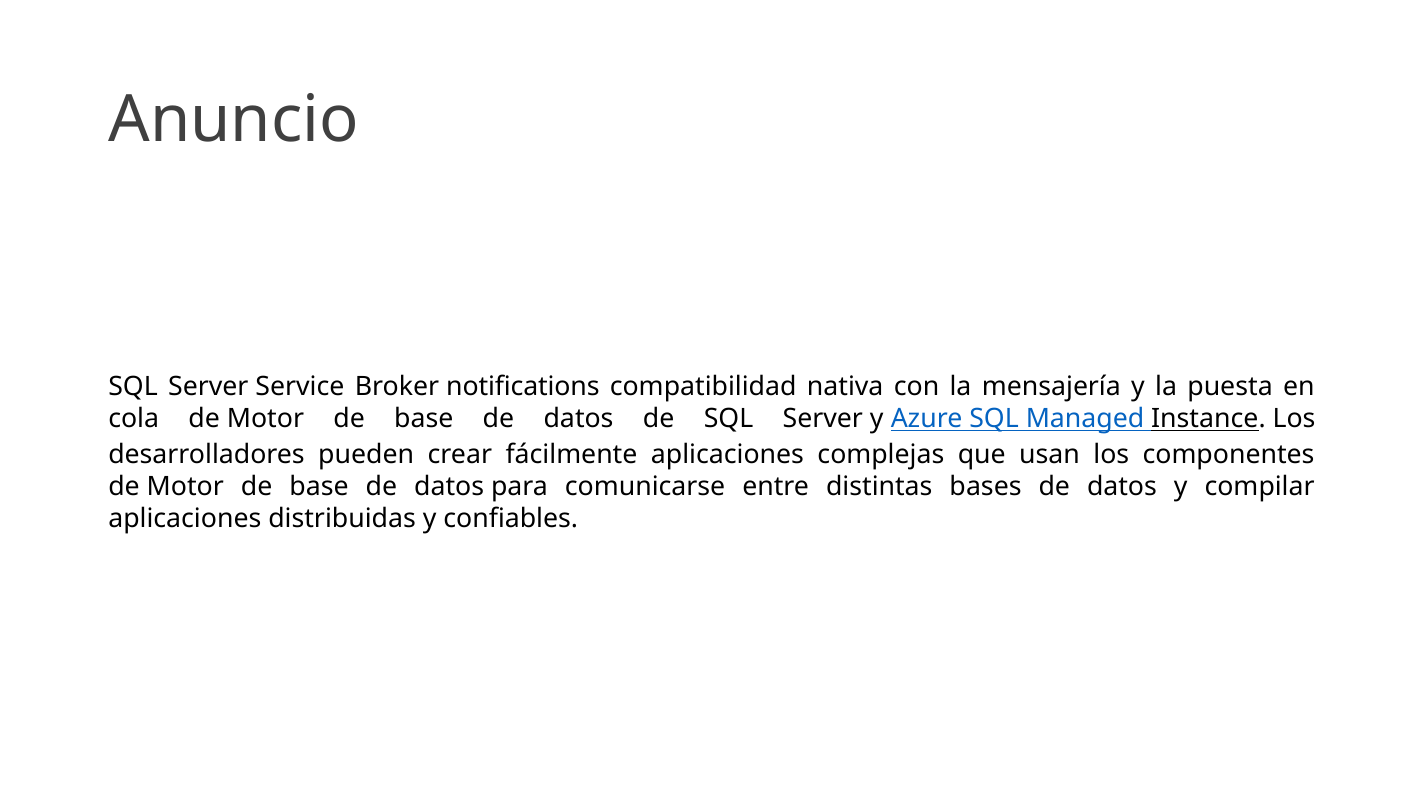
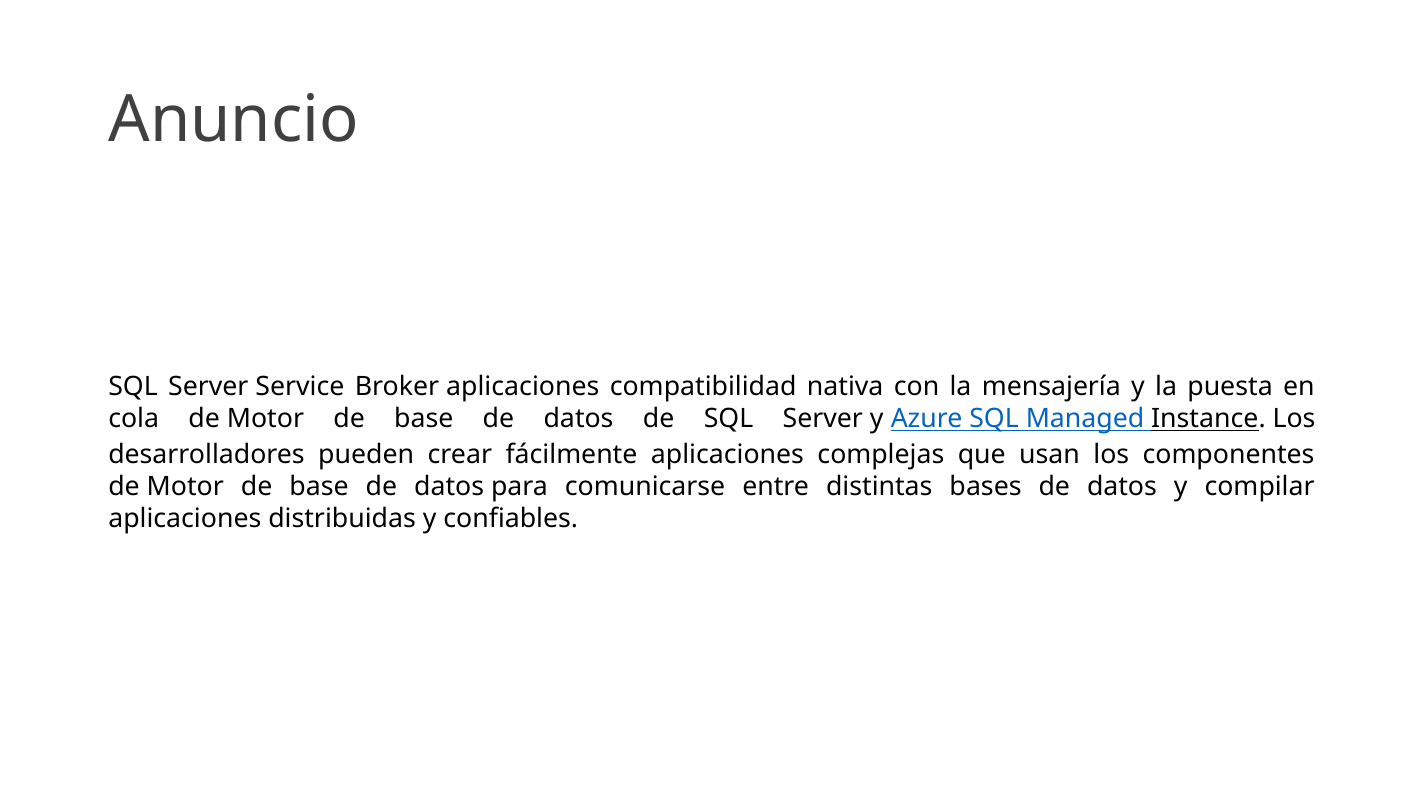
Broker notifications: notifications -> aplicaciones
